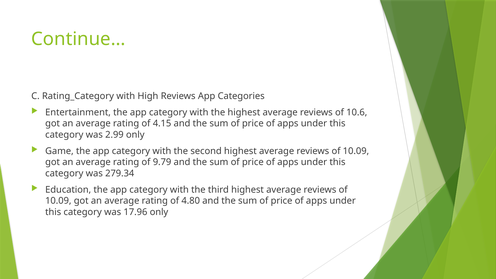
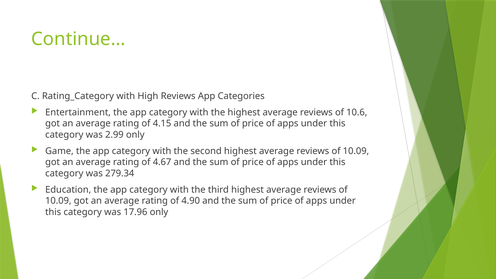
9.79: 9.79 -> 4.67
4.80: 4.80 -> 4.90
